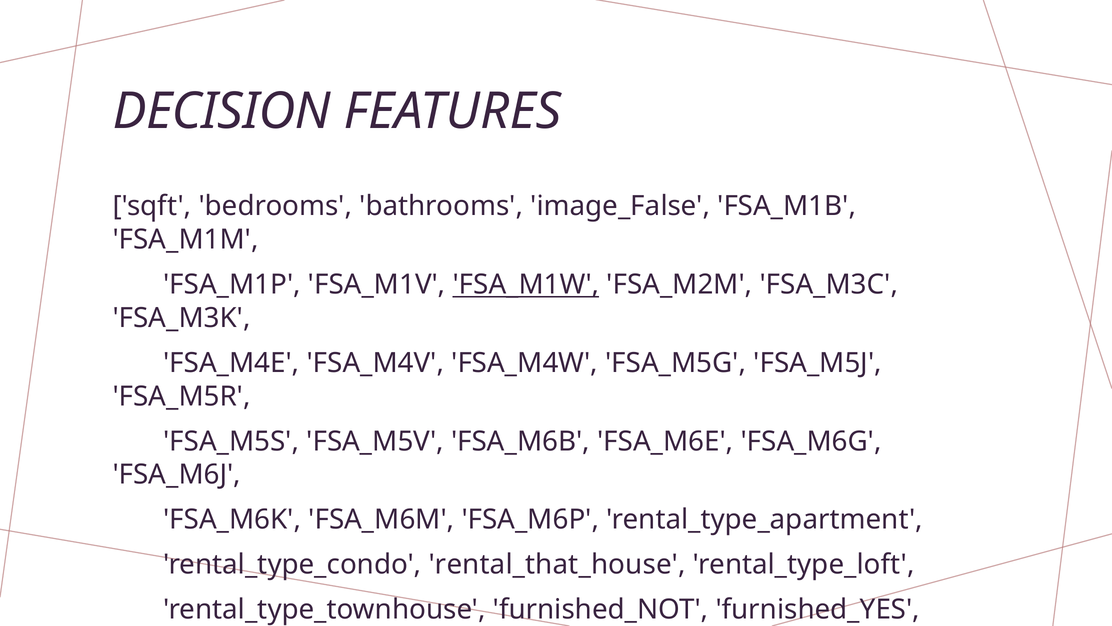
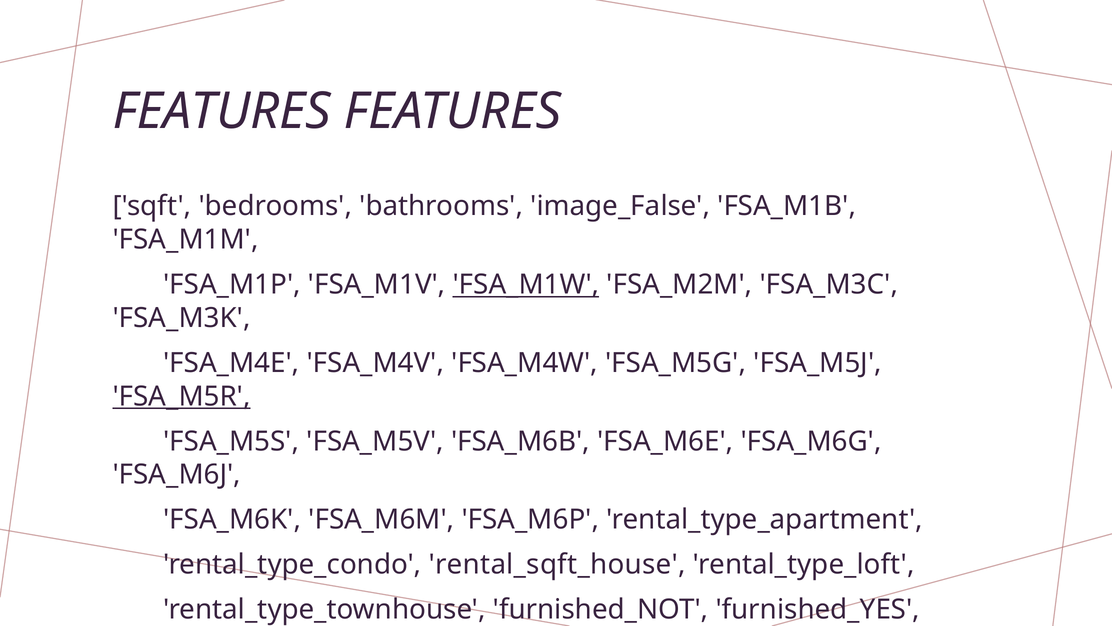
DECISION at (222, 111): DECISION -> FEATURES
FSA_M5R underline: none -> present
rental_that_house: rental_that_house -> rental_sqft_house
